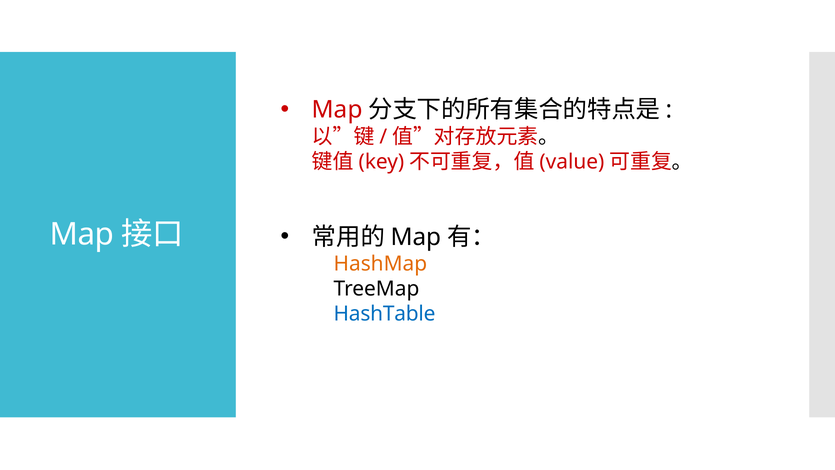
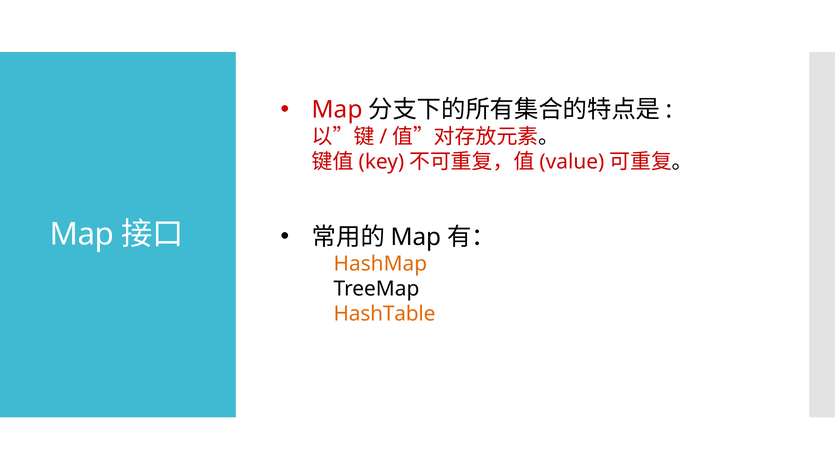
HashTable colour: blue -> orange
